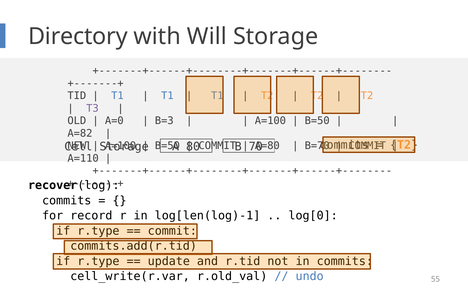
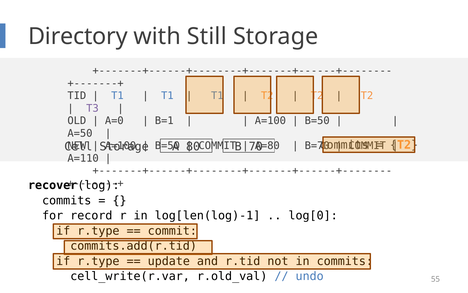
Will: Will -> Still
B=3: B=3 -> B=1
A=82: A=82 -> A=50
